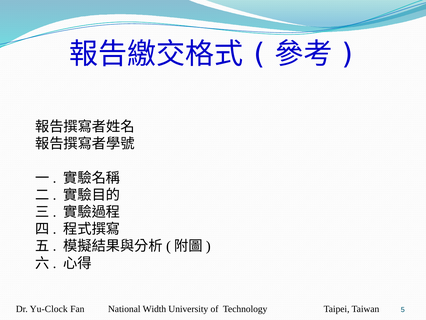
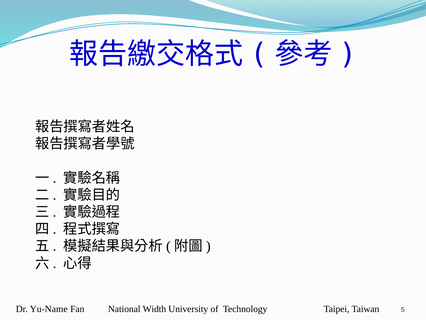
Yu-Clock: Yu-Clock -> Yu-Name
